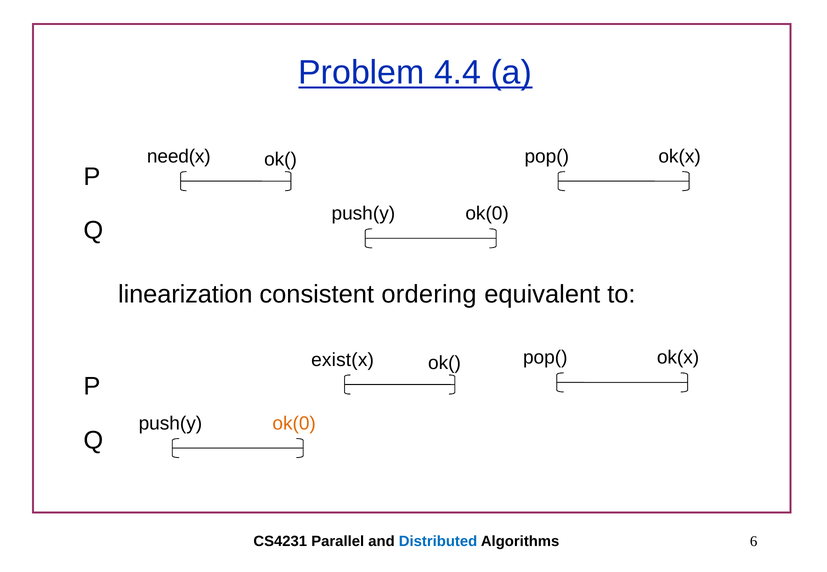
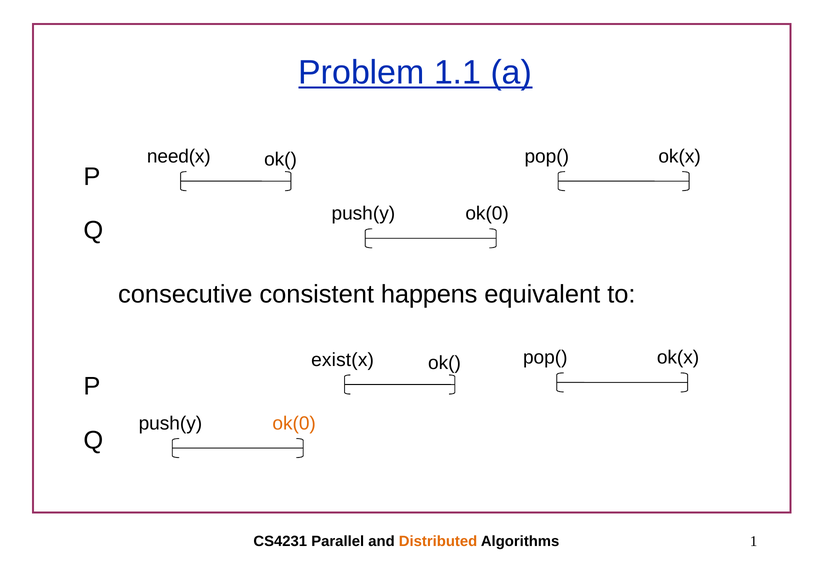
4.4: 4.4 -> 1.1
linearization: linearization -> consecutive
ordering: ordering -> happens
Distributed colour: blue -> orange
6: 6 -> 1
